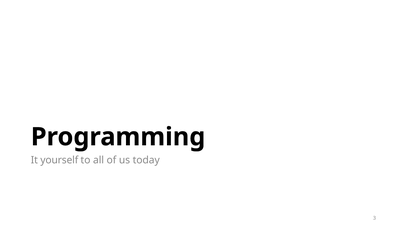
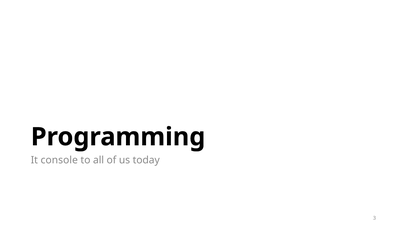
yourself: yourself -> console
